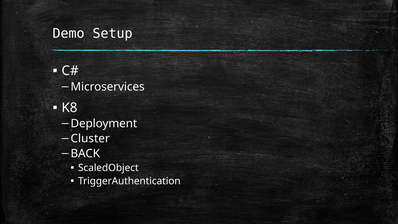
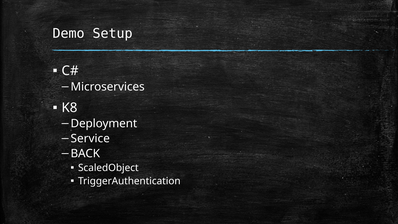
Cluster: Cluster -> Service
